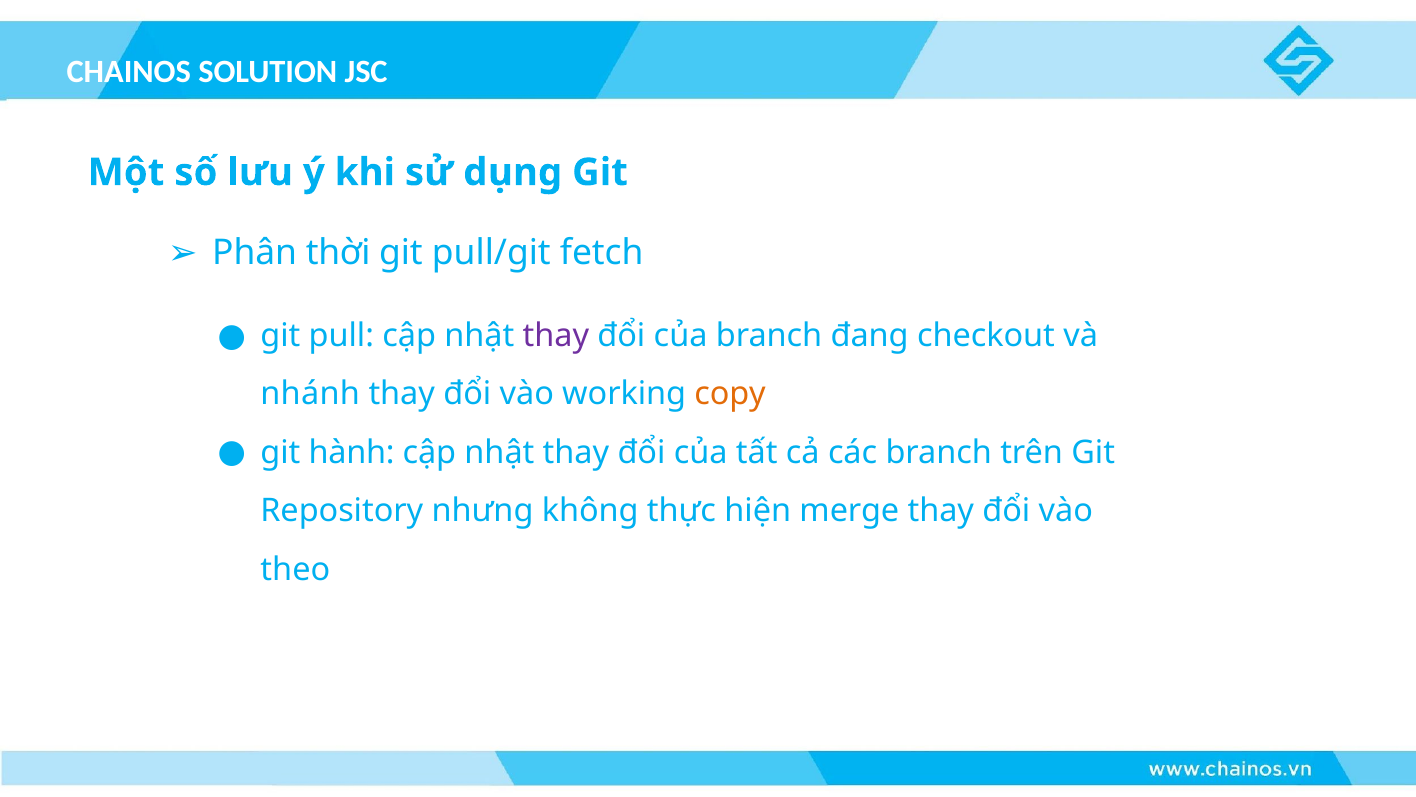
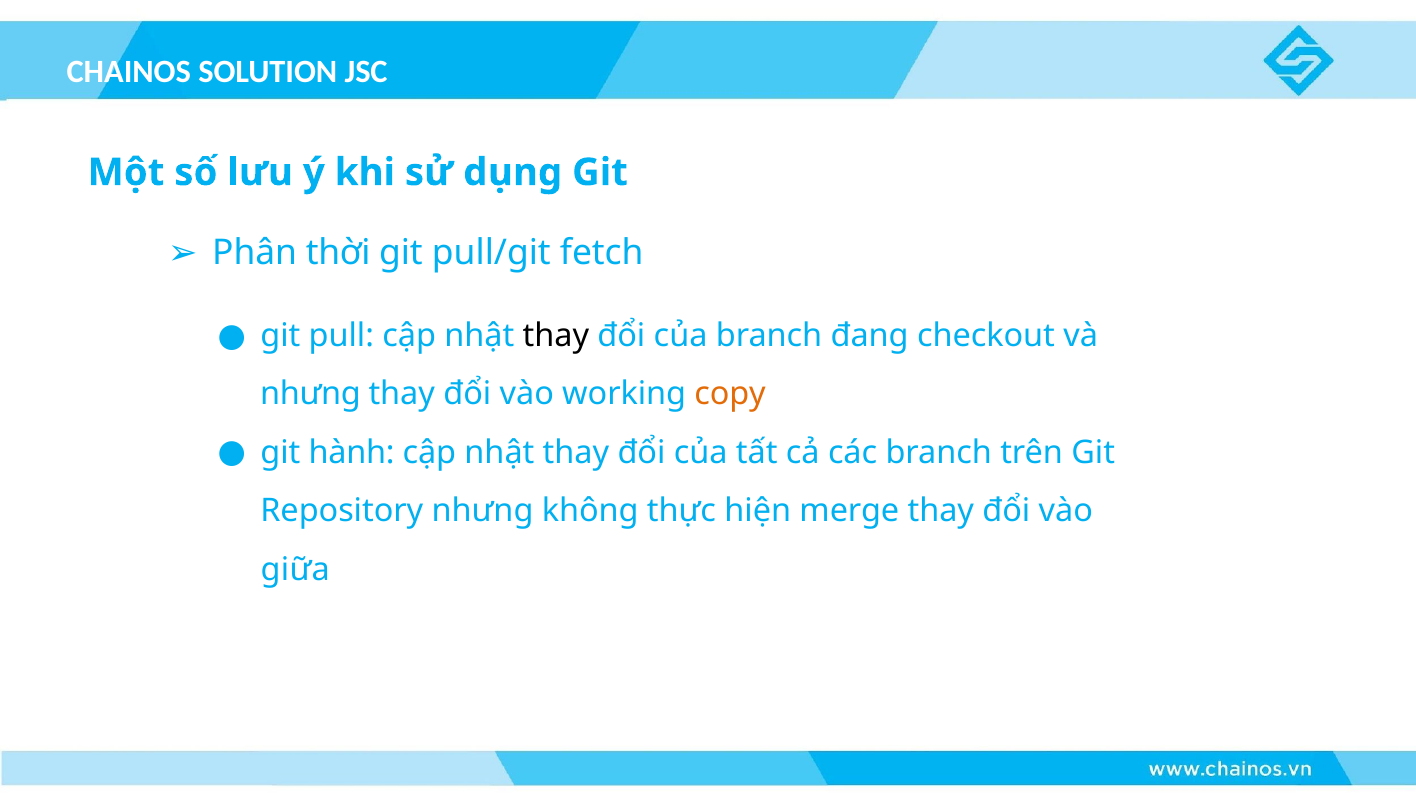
thay at (556, 336) colour: purple -> black
nhánh at (310, 394): nhánh -> nhưng
theo: theo -> giữa
